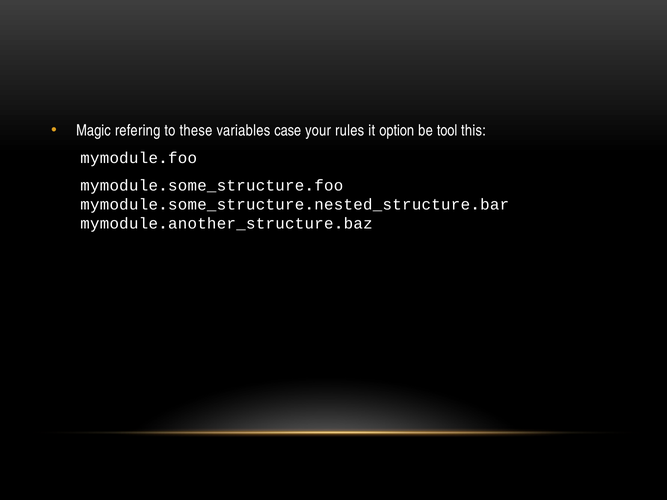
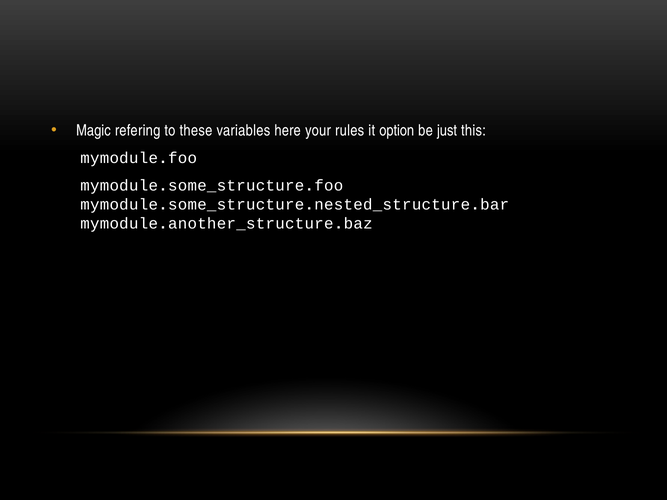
case: case -> here
tool: tool -> just
